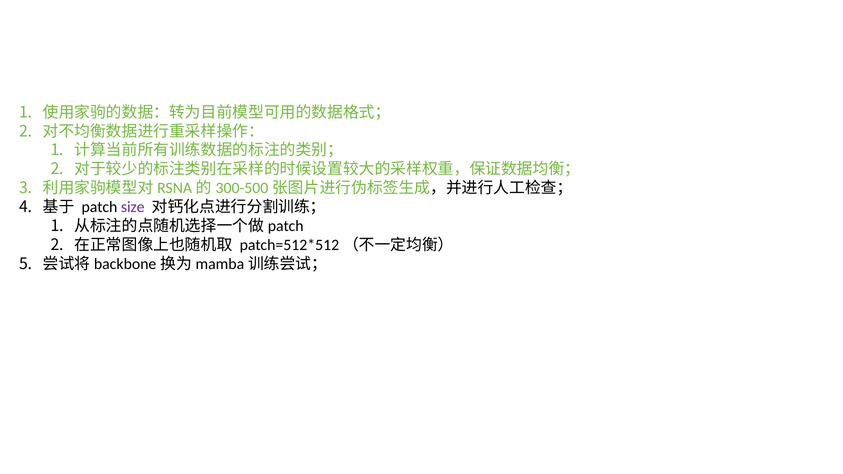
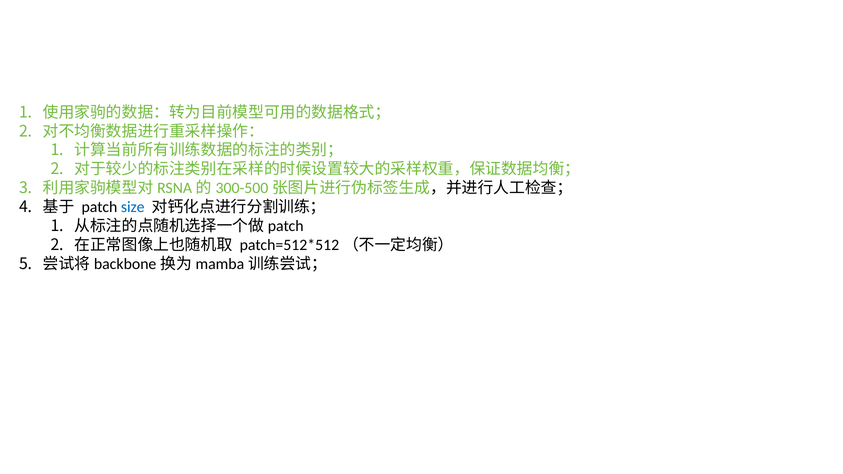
size colour: purple -> blue
